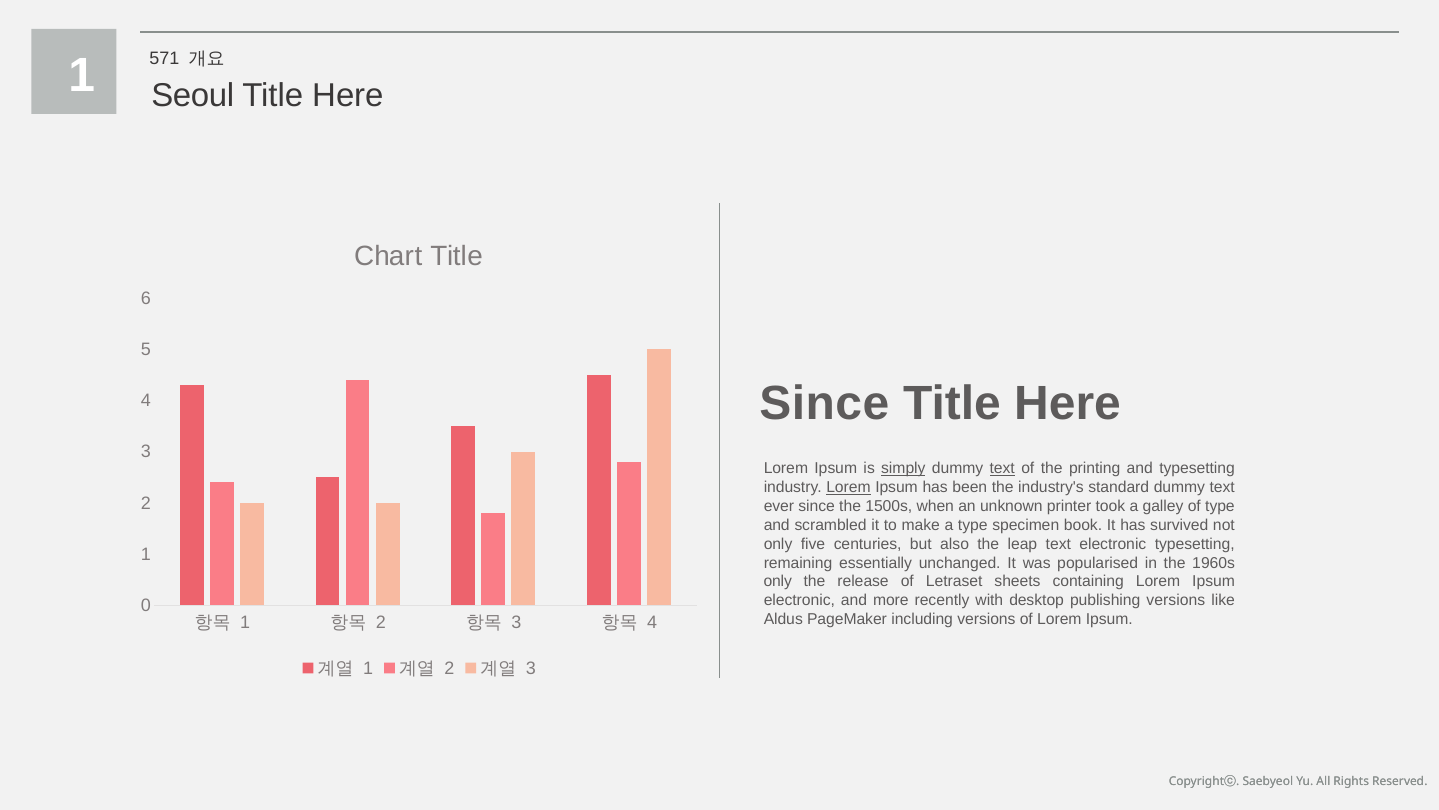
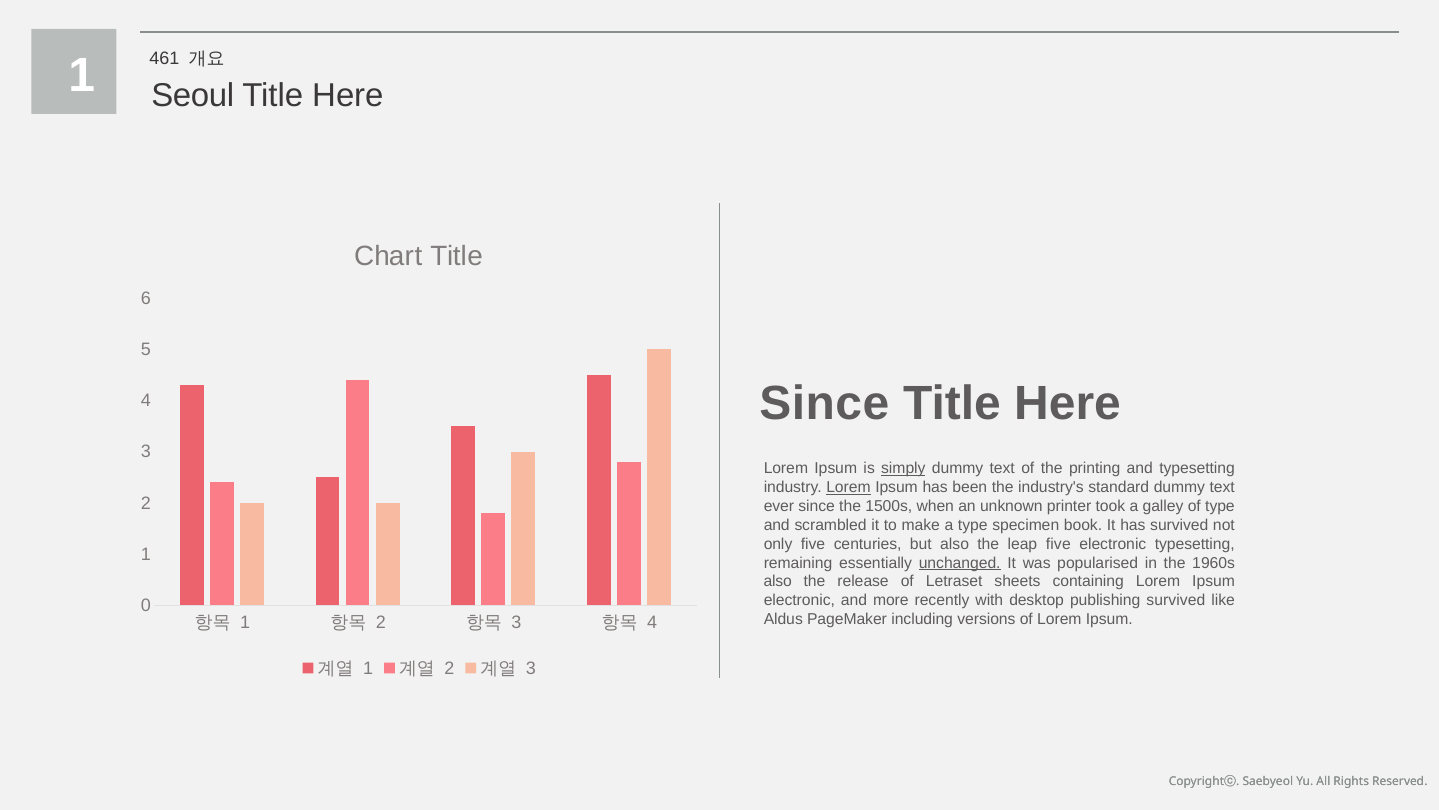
571: 571 -> 461
text at (1002, 468) underline: present -> none
leap text: text -> five
unchanged underline: none -> present
only at (778, 581): only -> also
publishing versions: versions -> survived
